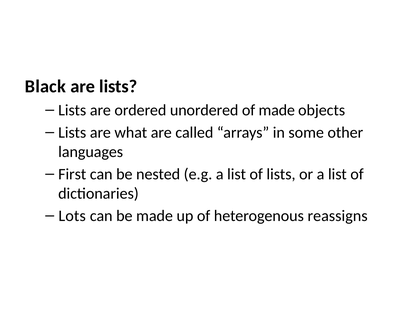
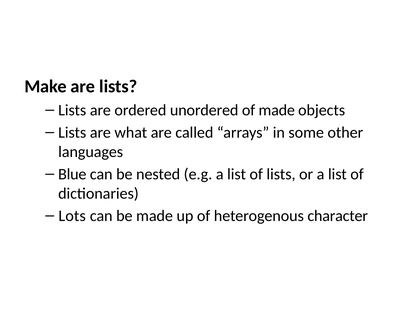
Black: Black -> Make
First: First -> Blue
reassigns: reassigns -> character
